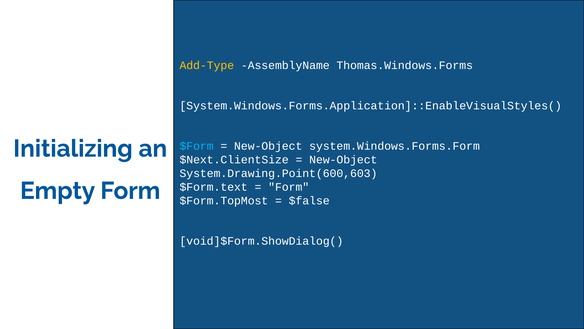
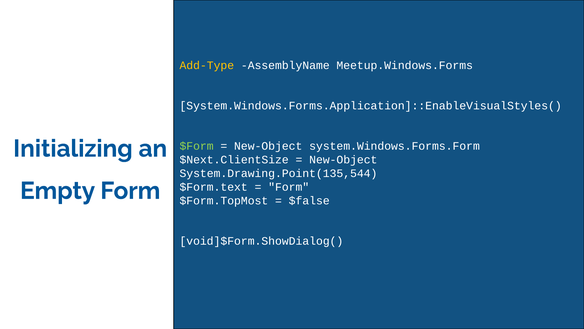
Thomas.Windows.Forms: Thomas.Windows.Forms -> Meetup.Windows.Forms
$Form colour: light blue -> light green
System.Drawing.Point(600,603: System.Drawing.Point(600,603 -> System.Drawing.Point(135,544
